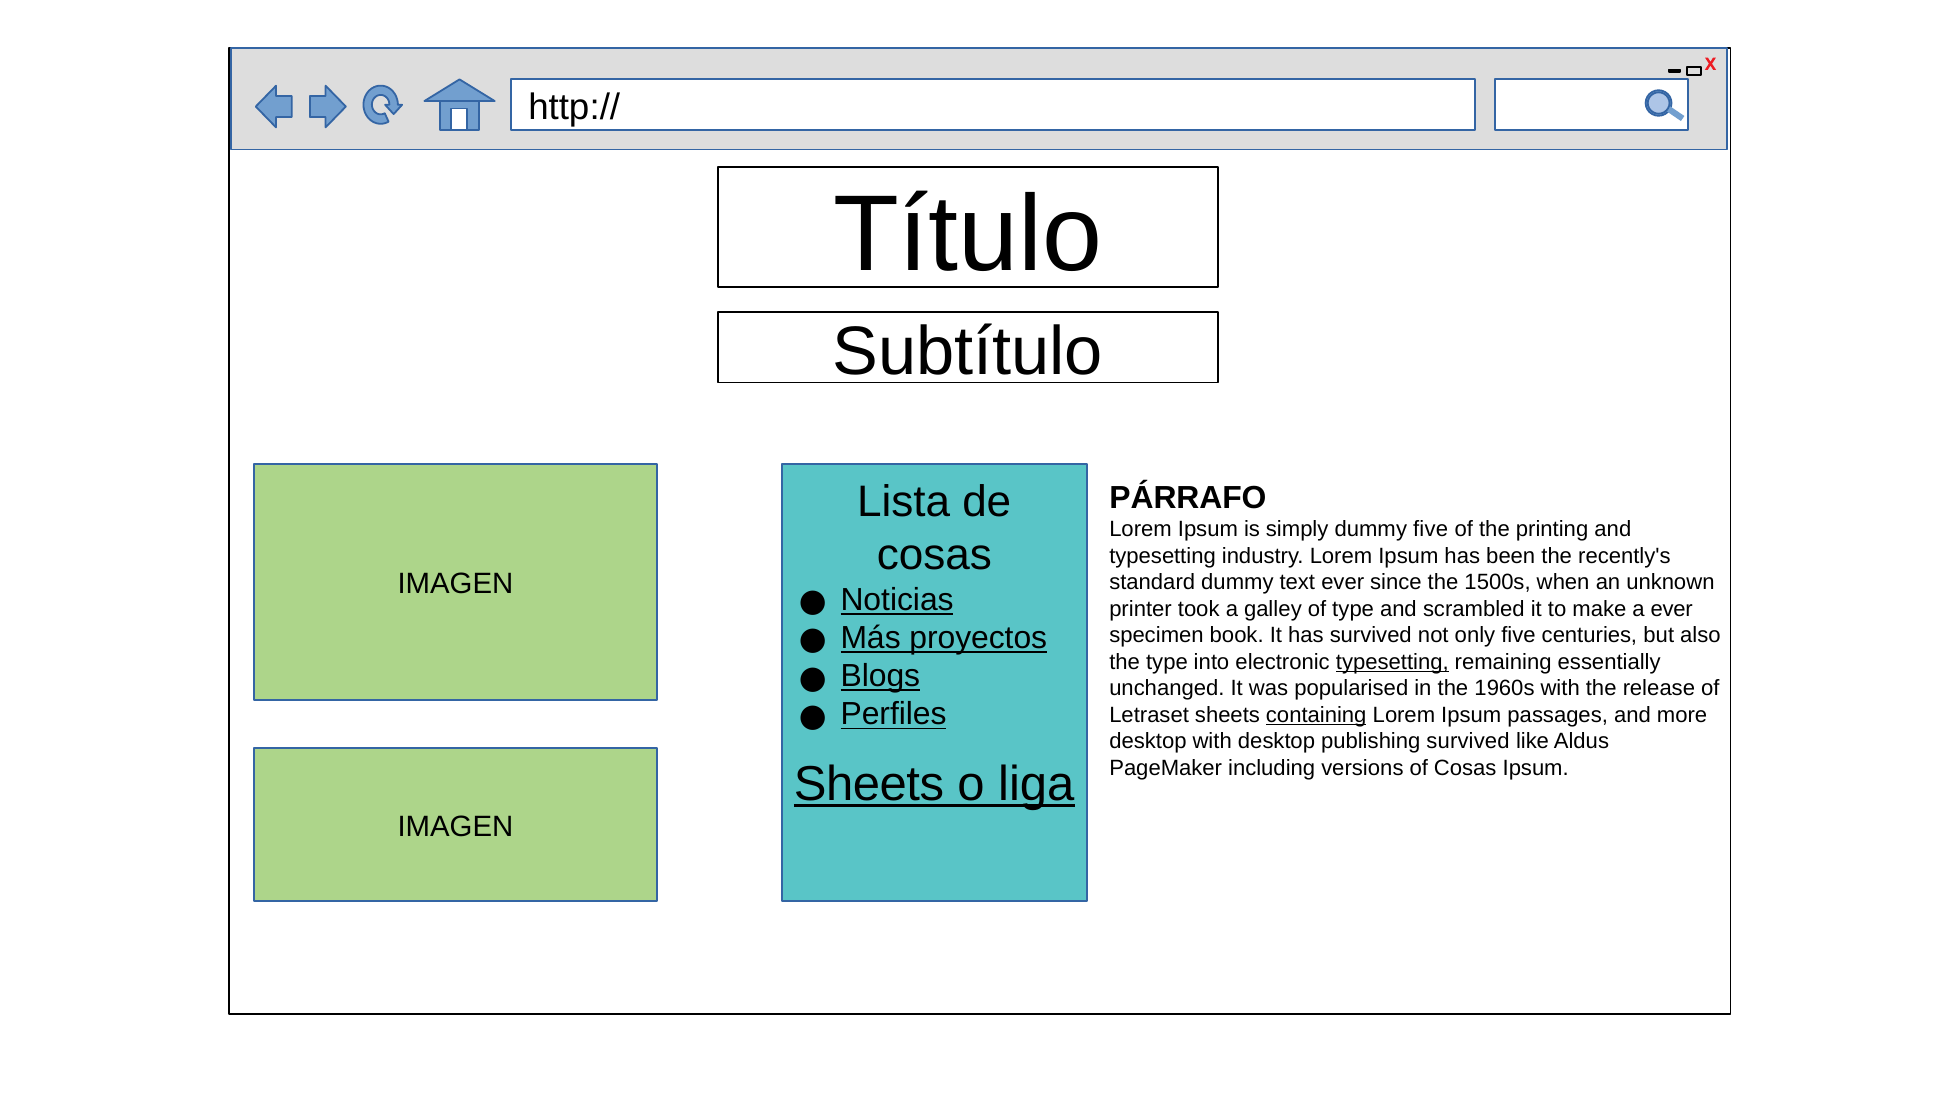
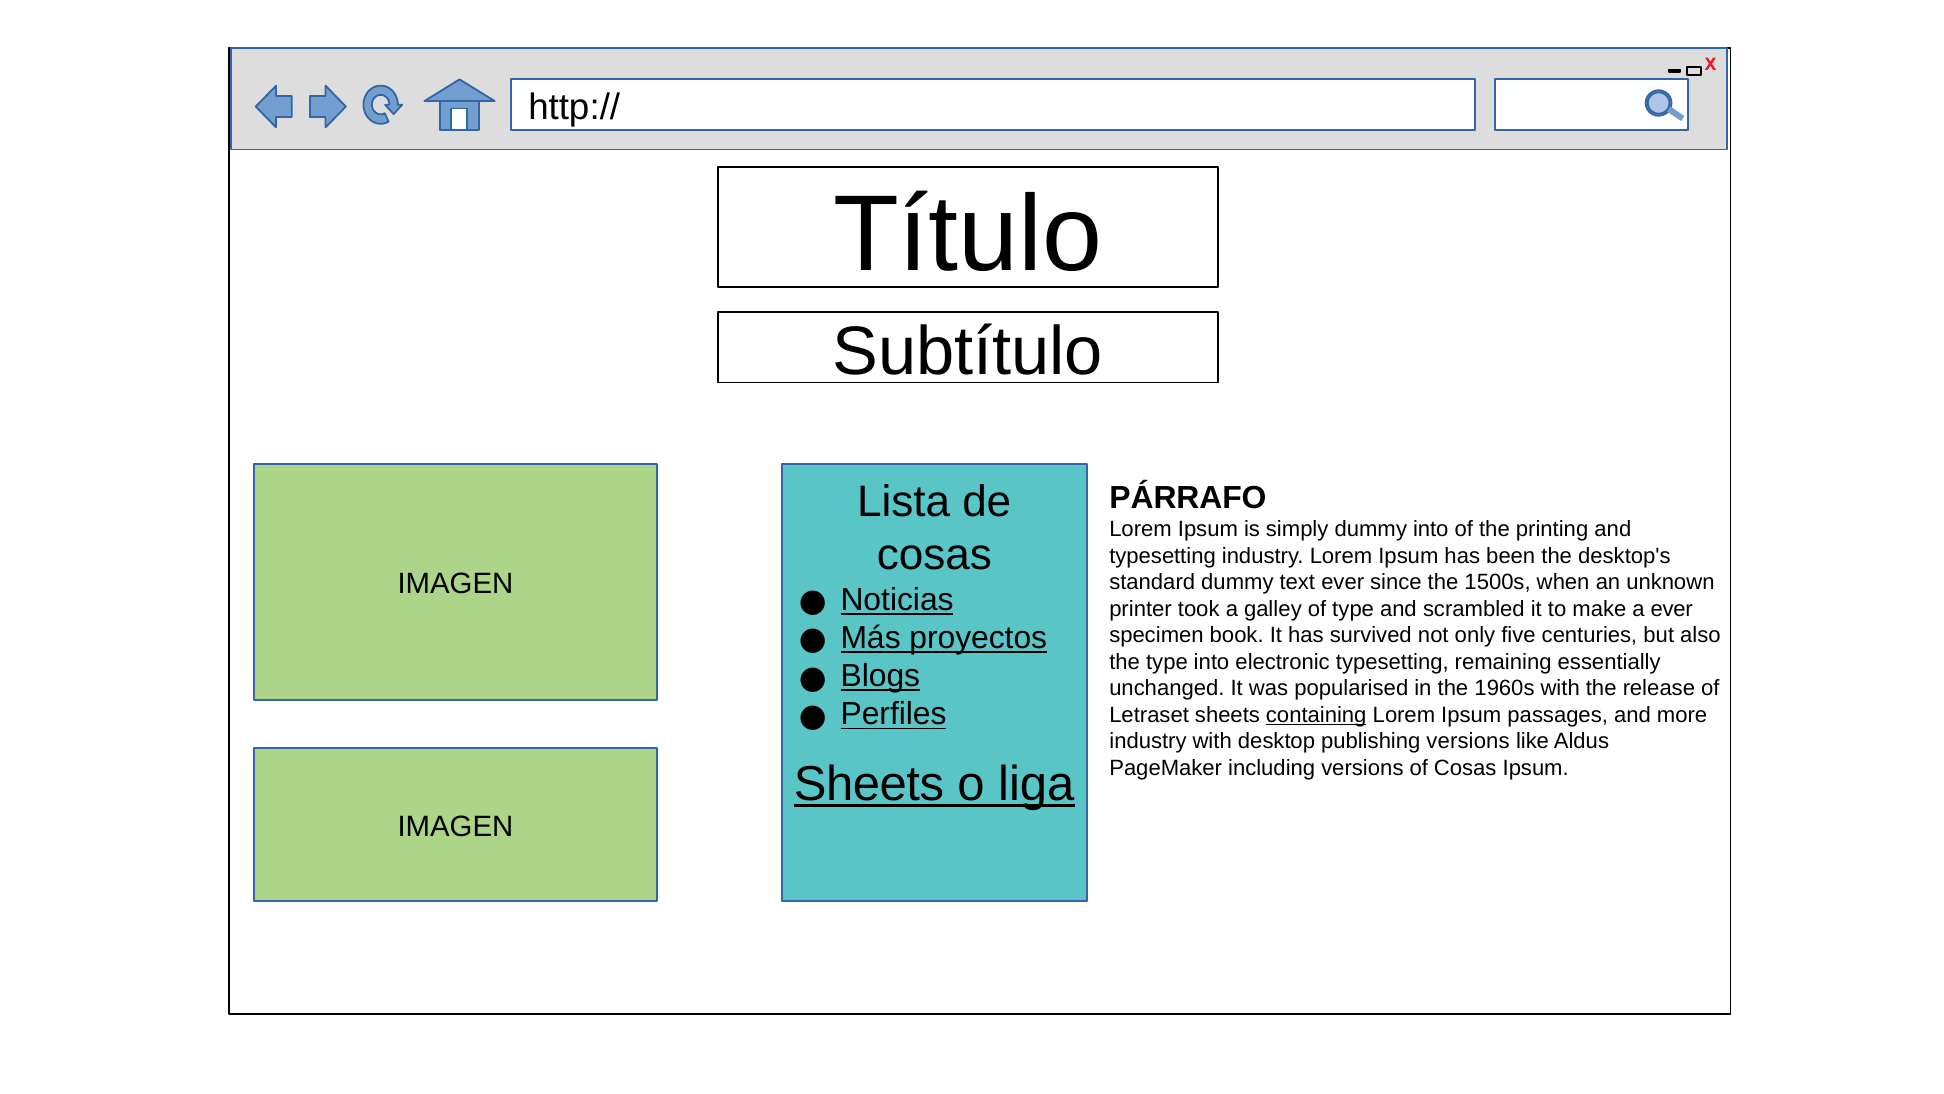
dummy five: five -> into
recently's: recently's -> desktop's
typesetting at (1392, 662) underline: present -> none
desktop at (1148, 741): desktop -> industry
publishing survived: survived -> versions
